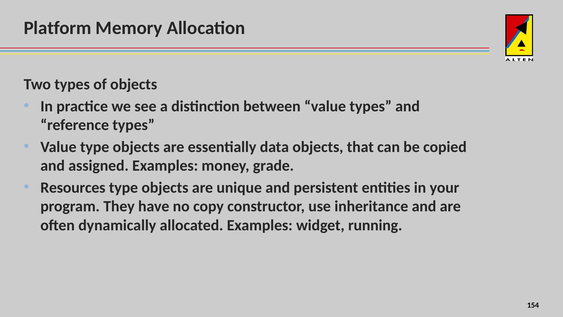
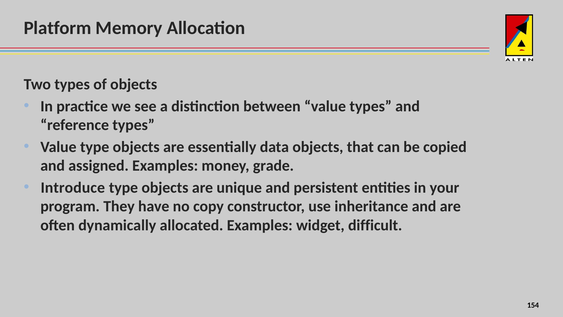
Resources: Resources -> Introduce
running: running -> difficult
